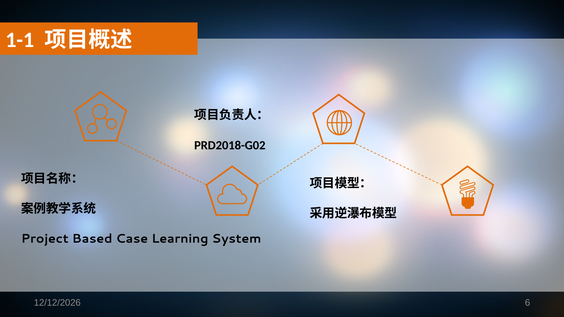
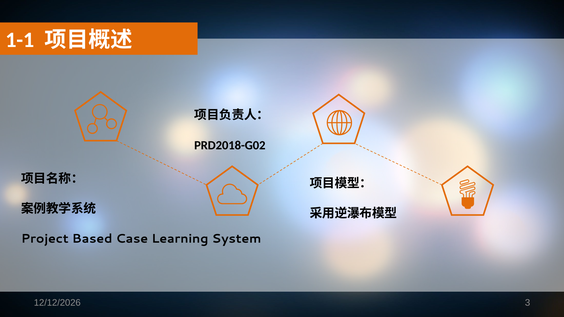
6: 6 -> 3
